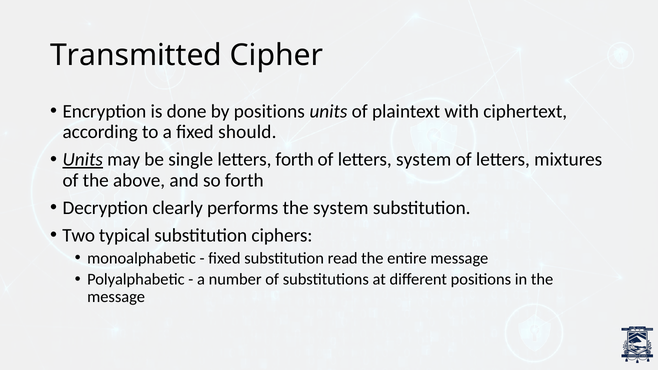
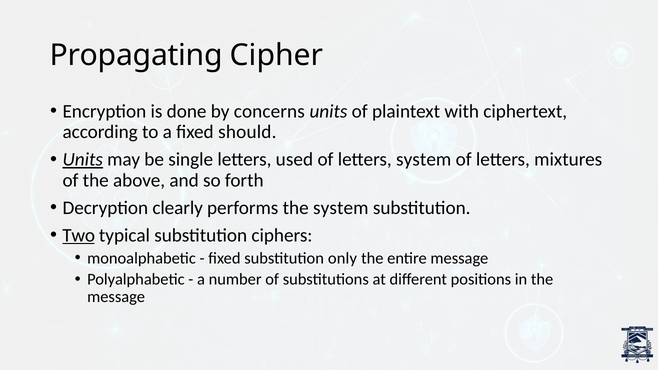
Transmitted: Transmitted -> Propagating
by positions: positions -> concerns
letters forth: forth -> used
Two underline: none -> present
read: read -> only
